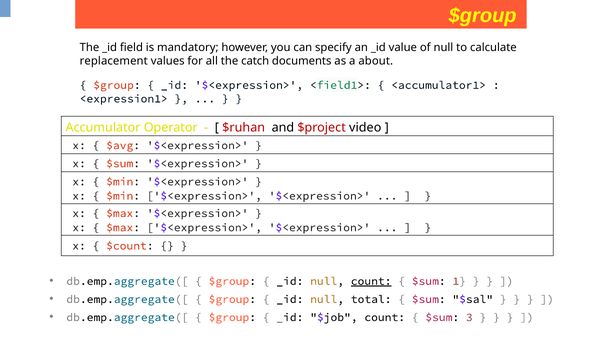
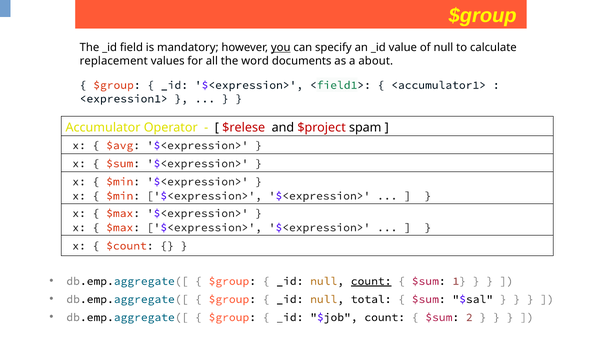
you underline: none -> present
catch: catch -> word
$ruhan: $ruhan -> $relese
video: video -> spam
3: 3 -> 2
